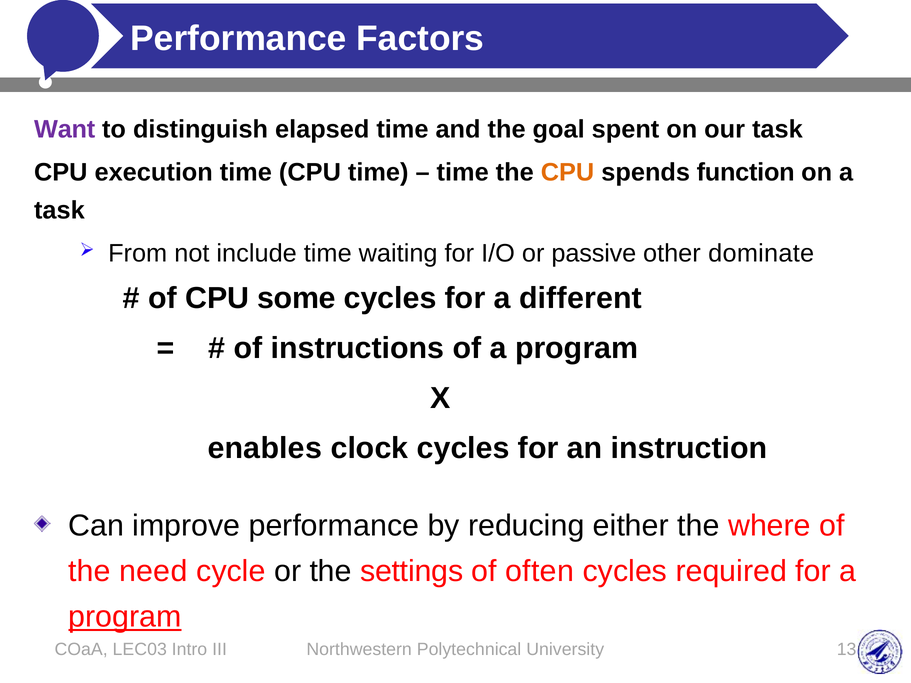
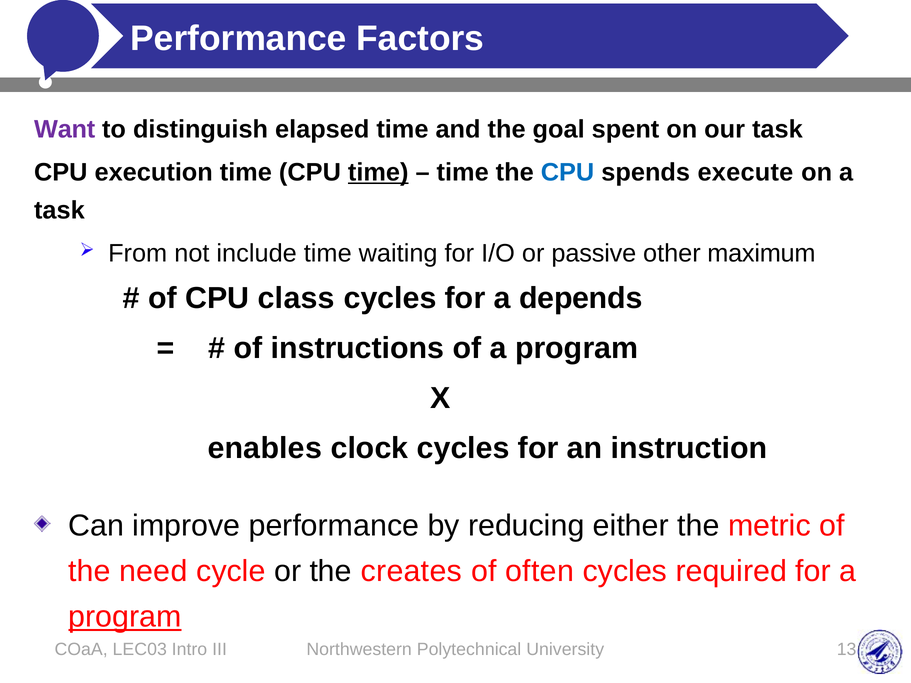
time at (378, 172) underline: none -> present
CPU at (567, 172) colour: orange -> blue
function: function -> execute
dominate: dominate -> maximum
some: some -> class
different: different -> depends
where: where -> metric
settings: settings -> creates
